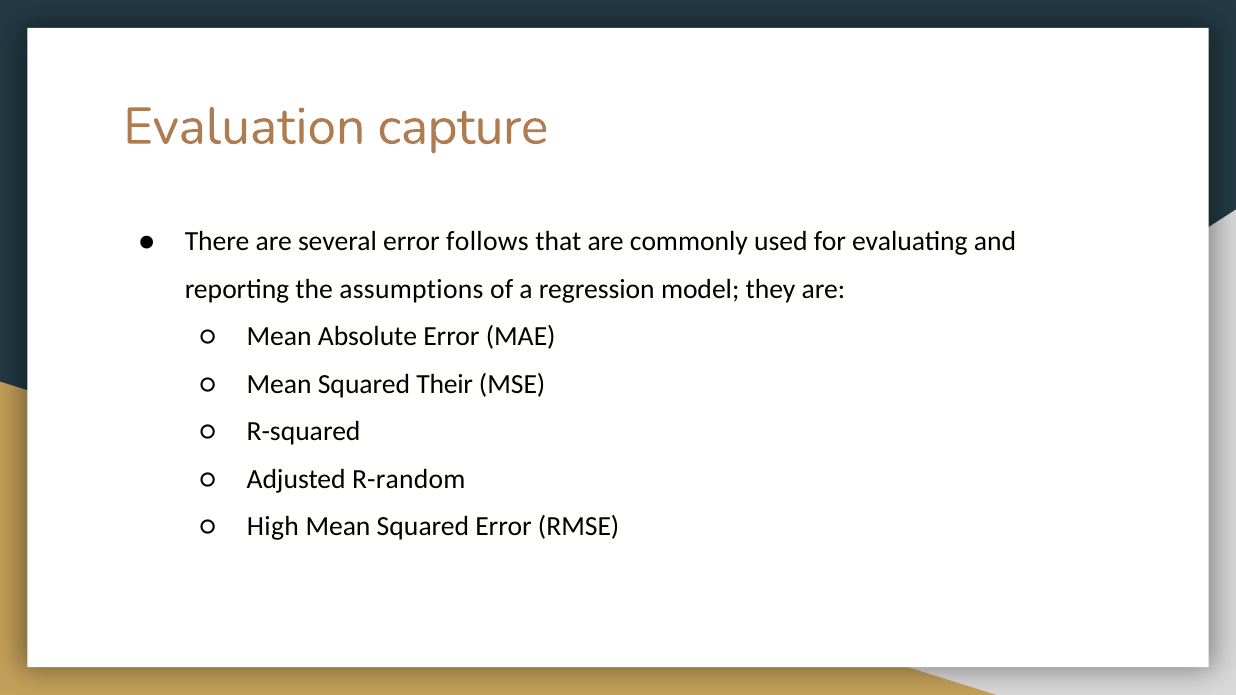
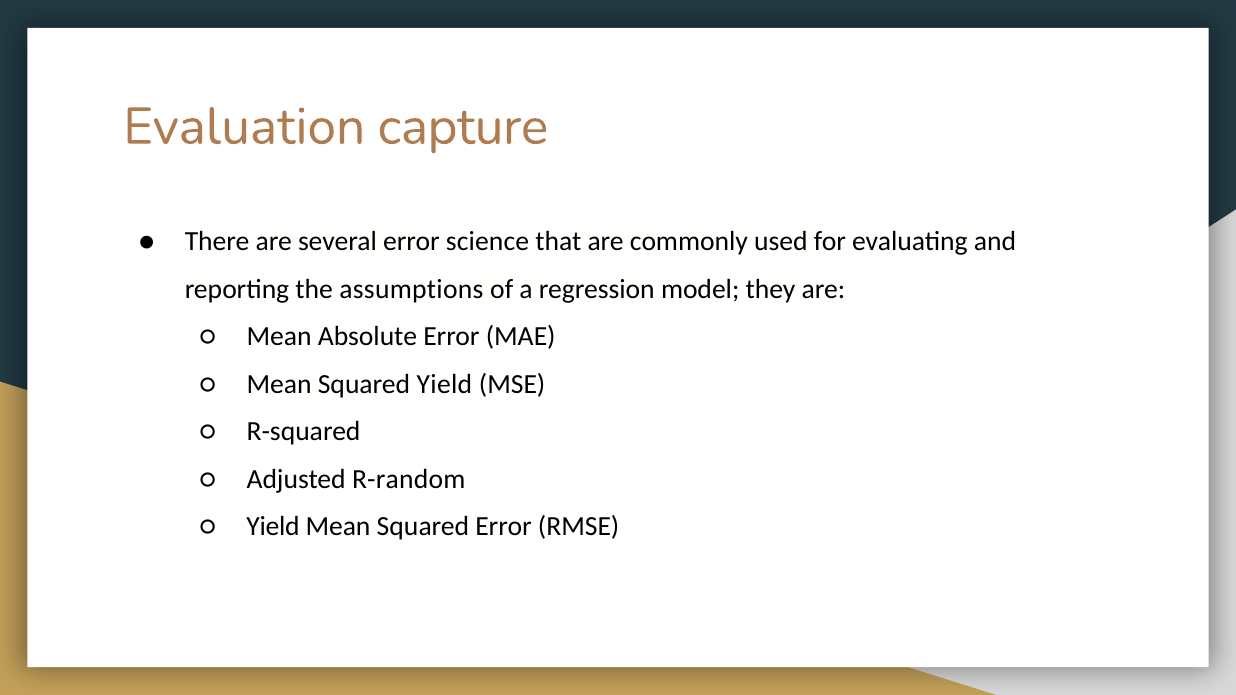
follows: follows -> science
Squared Their: Their -> Yield
High at (273, 527): High -> Yield
